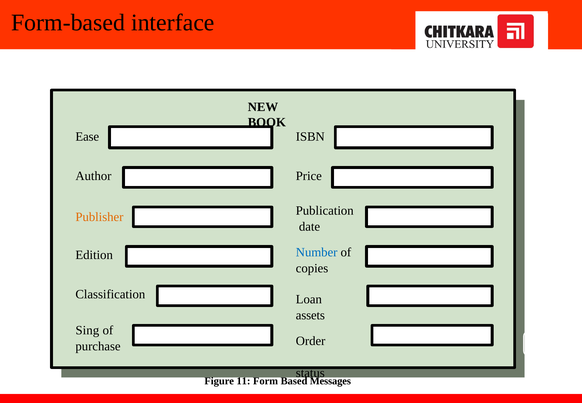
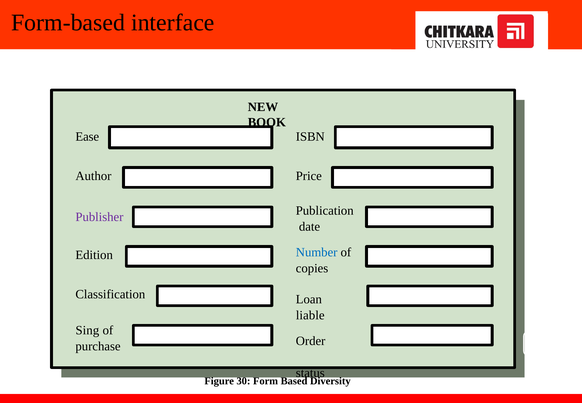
Publisher colour: orange -> purple
assets: assets -> liable
11: 11 -> 30
Messages: Messages -> Diversity
